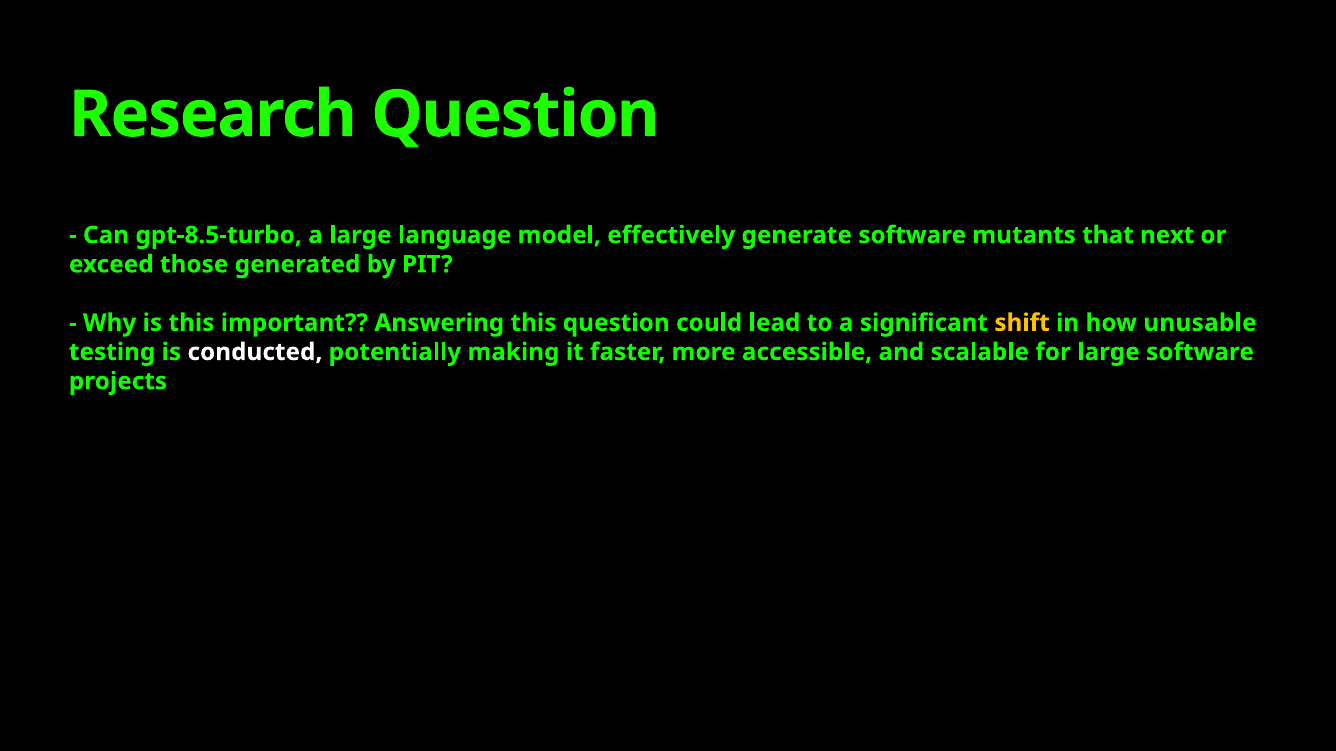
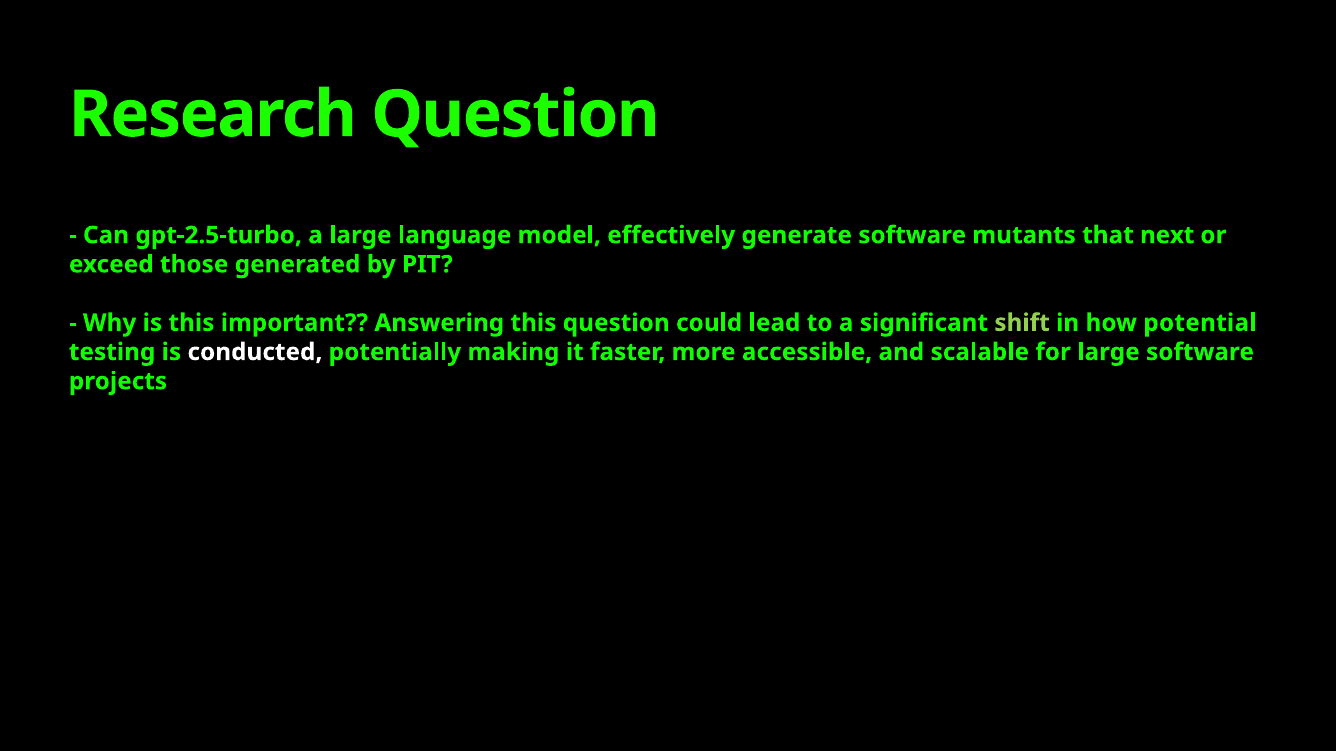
gpt-8.5-turbo: gpt-8.5-turbo -> gpt-2.5-turbo
shift colour: yellow -> light green
unusable: unusable -> potential
